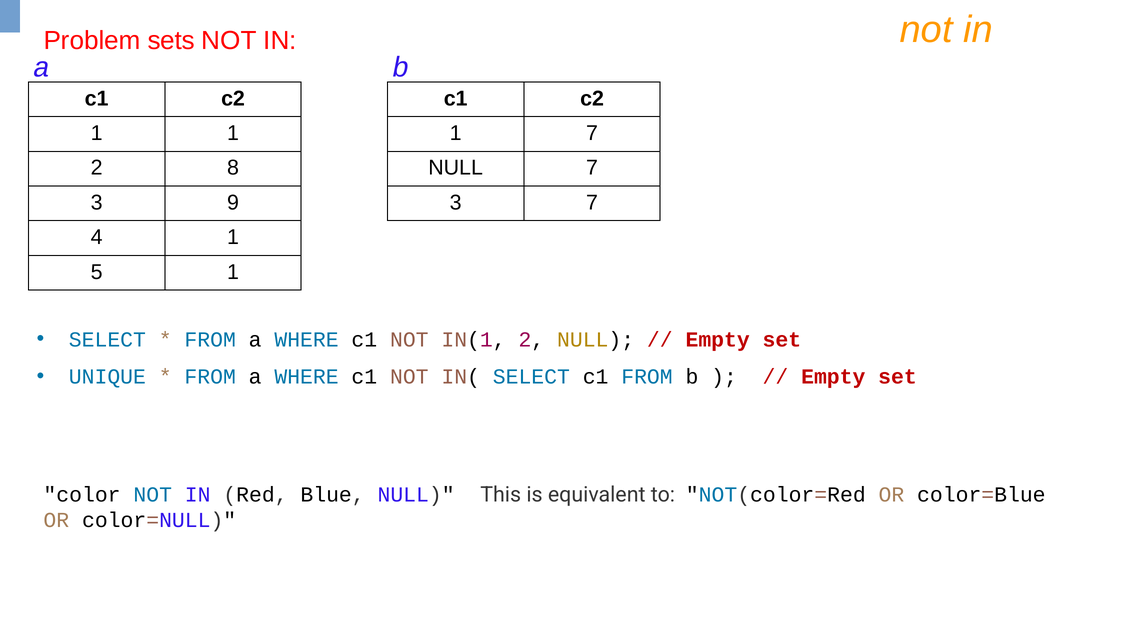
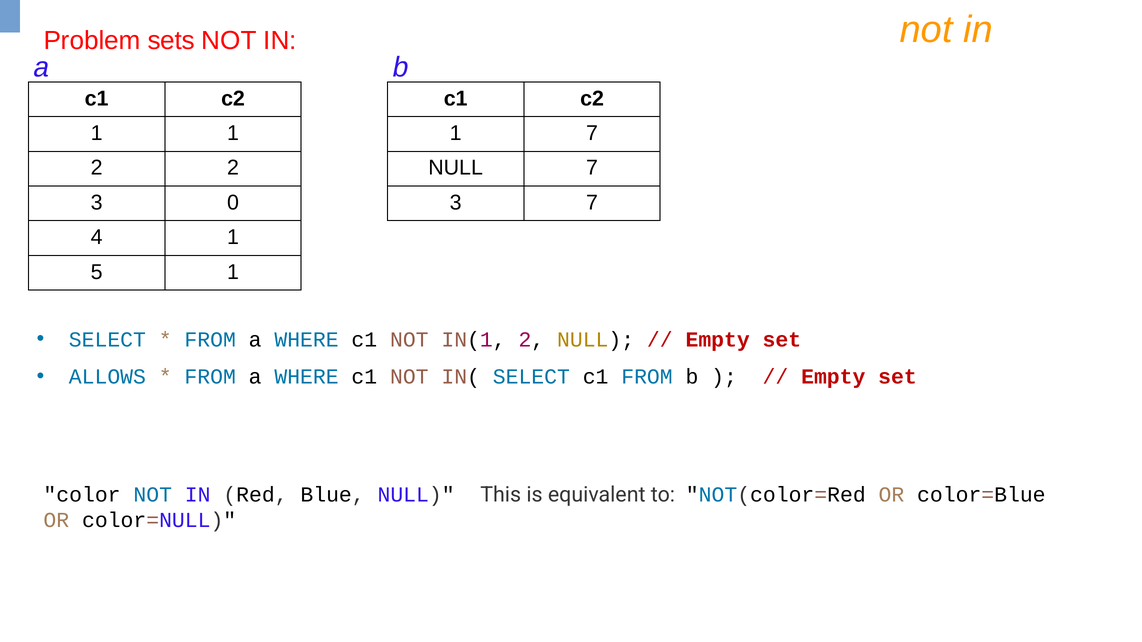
2 8: 8 -> 2
9: 9 -> 0
UNIQUE: UNIQUE -> ALLOWS
